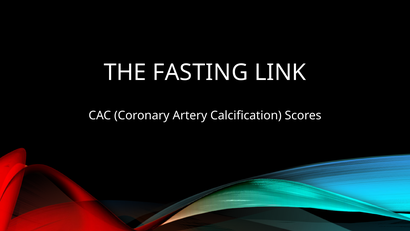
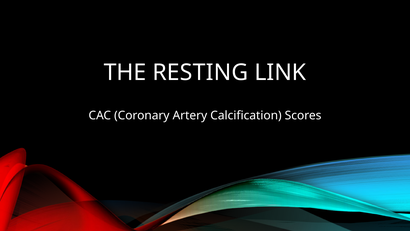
FASTING: FASTING -> RESTING
